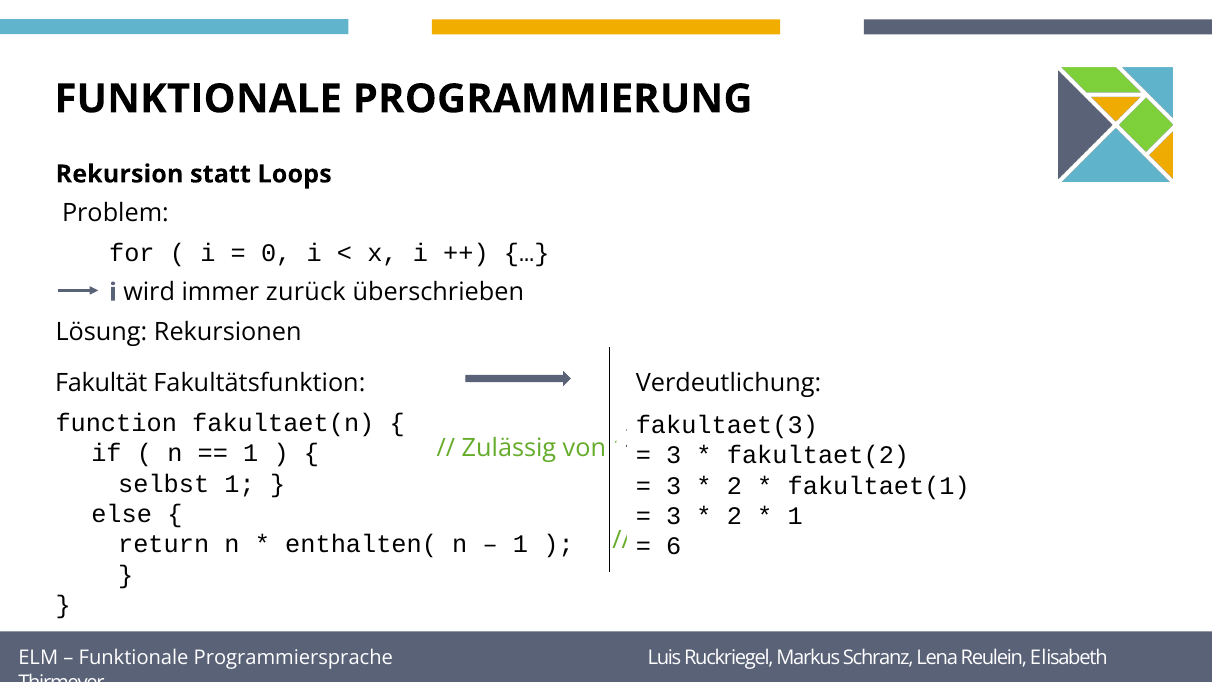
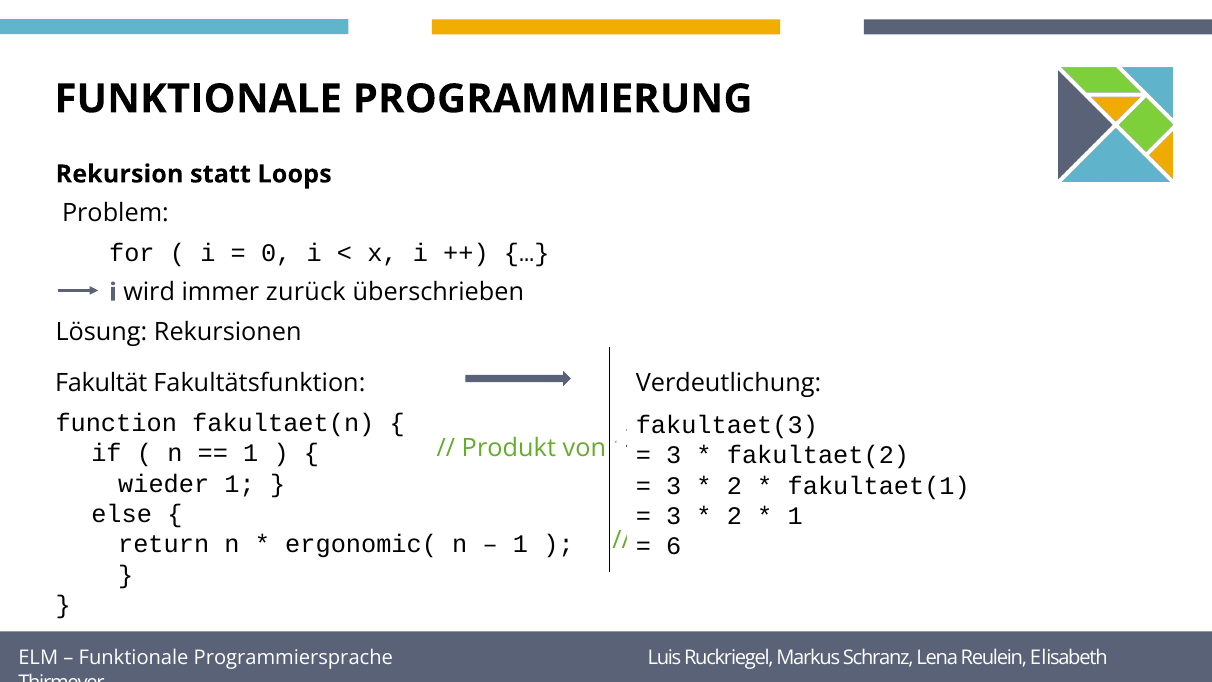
Zulässig at (509, 448): Zulässig -> Produkt
selbst at (164, 484): selbst -> wieder
enthalten(: enthalten( -> ergonomic(
